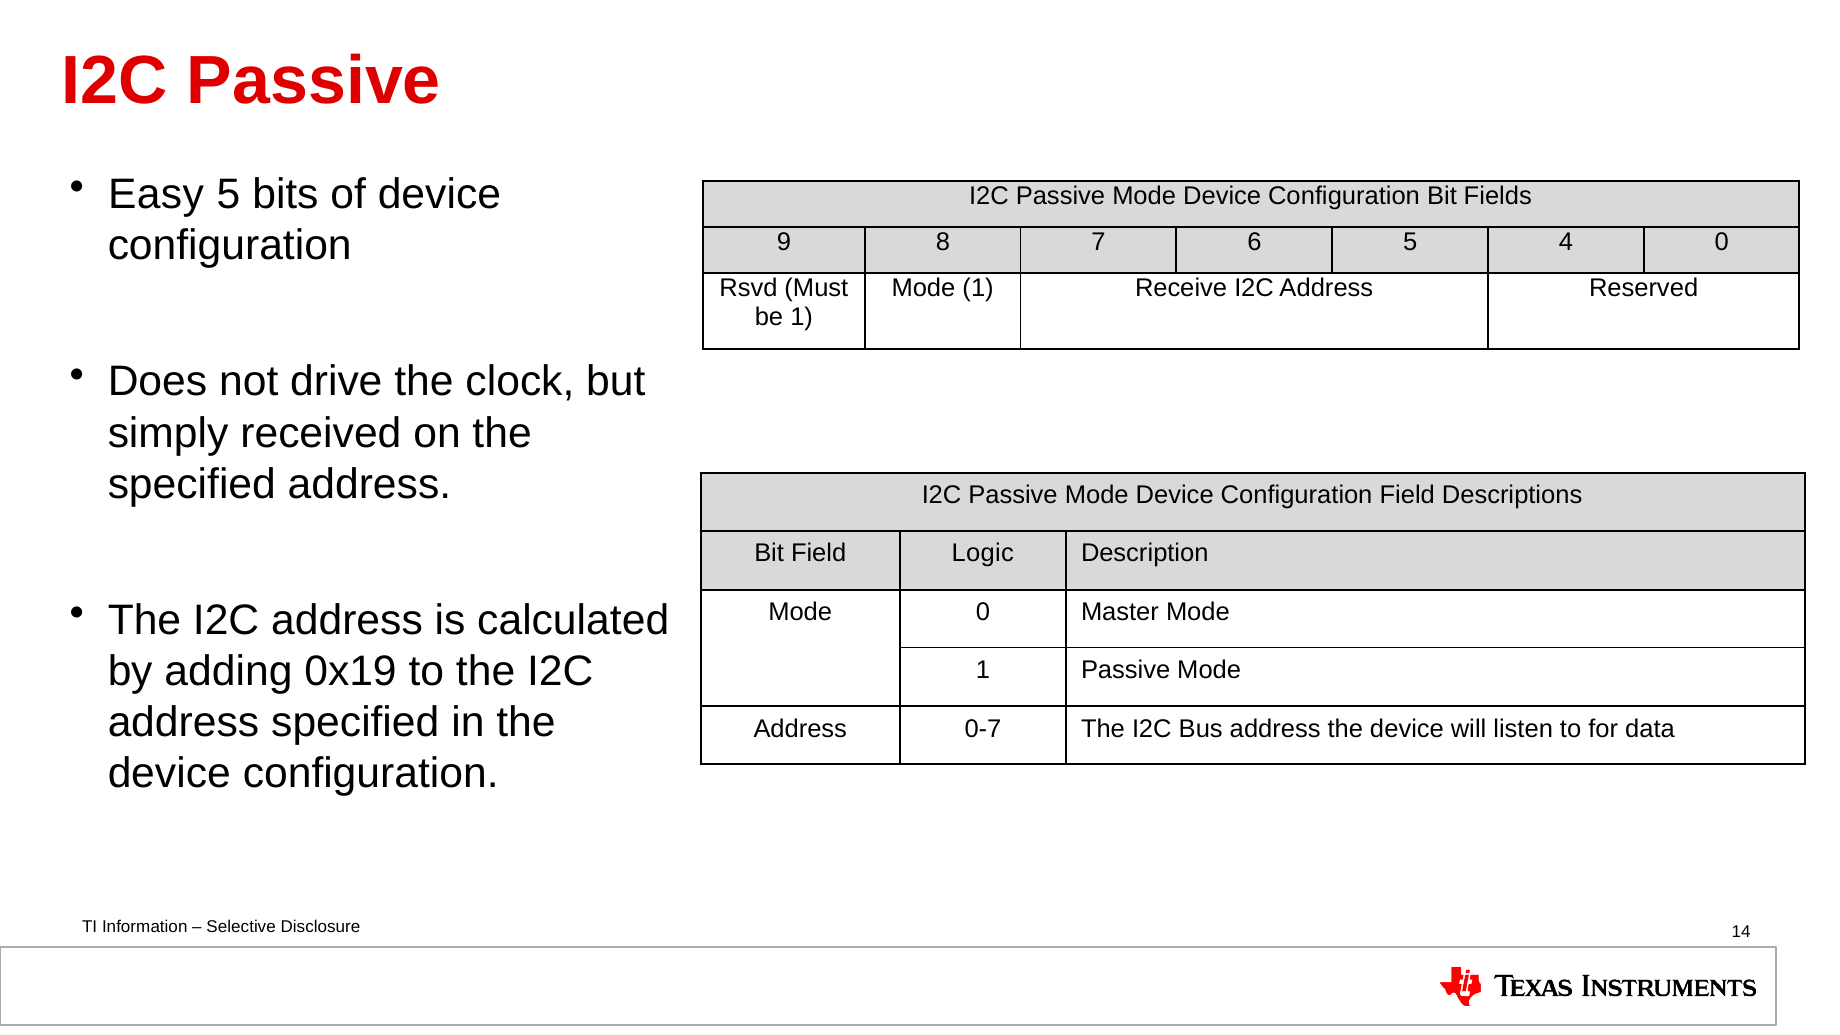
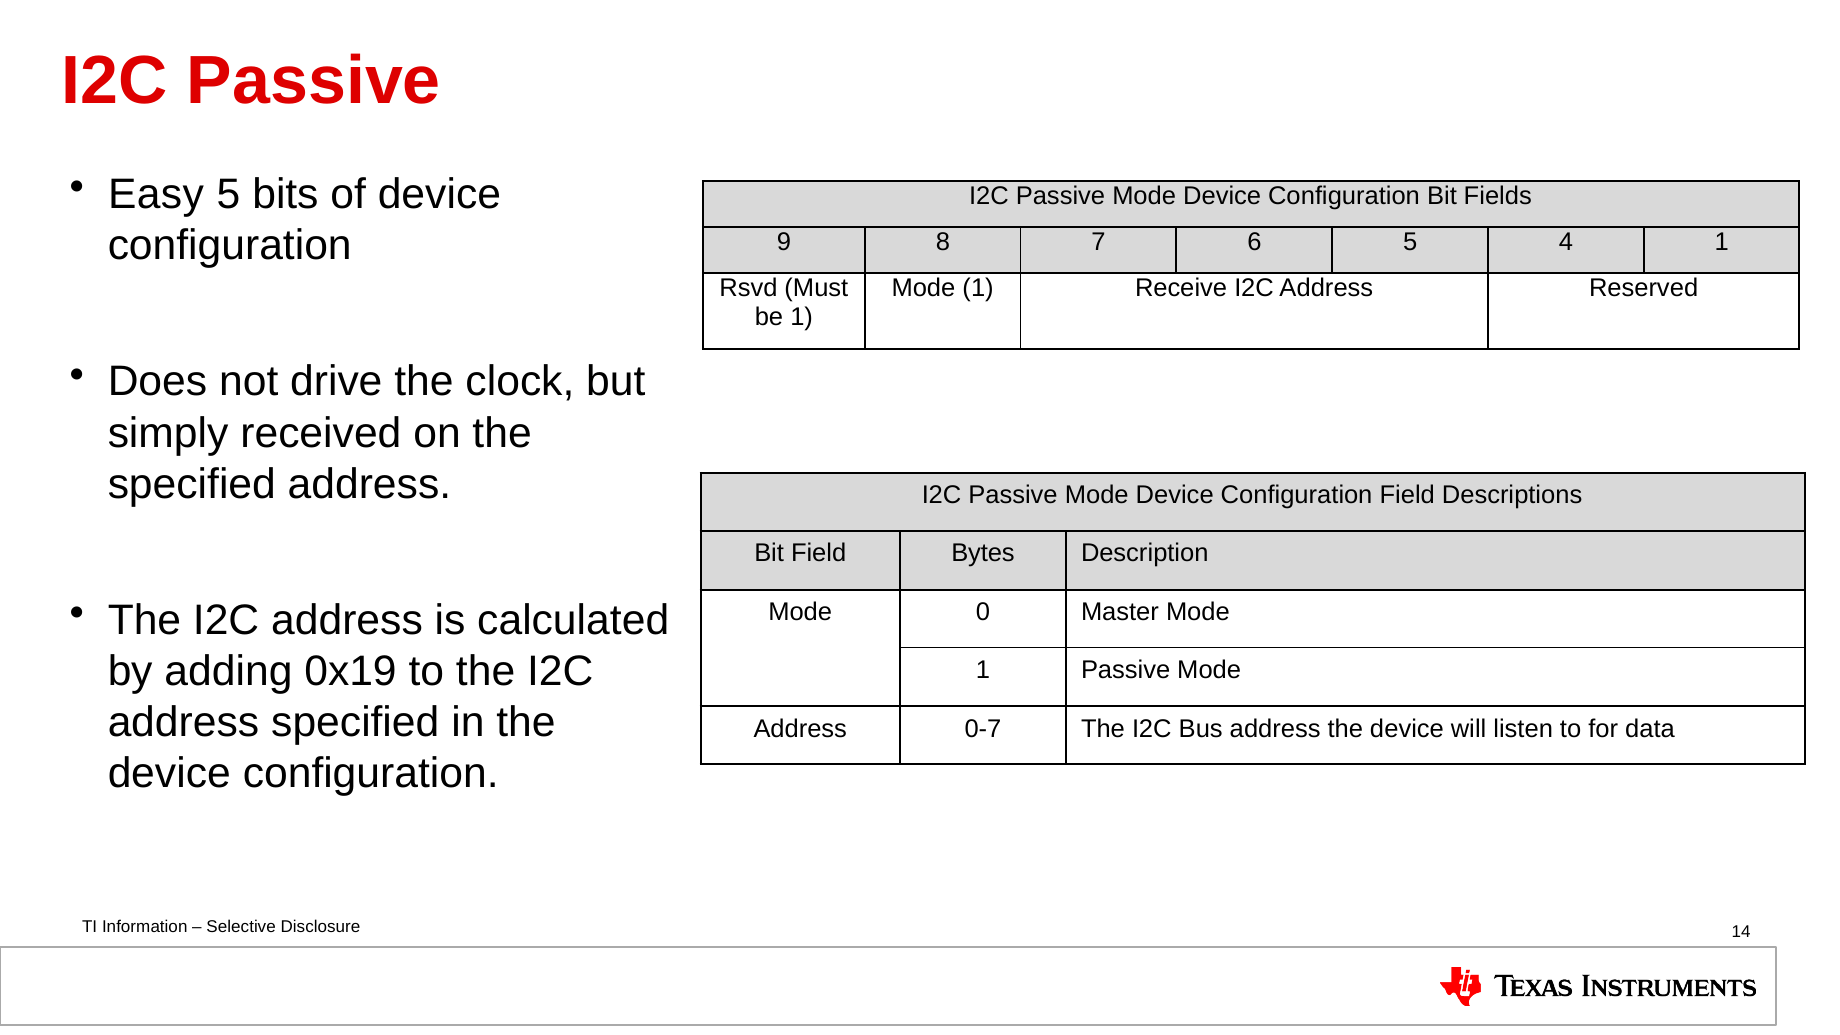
4 0: 0 -> 1
Logic: Logic -> Bytes
